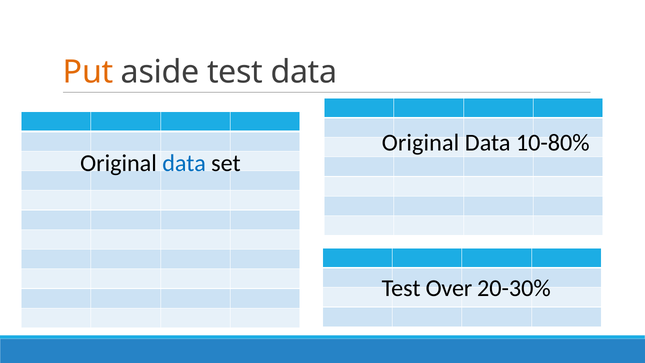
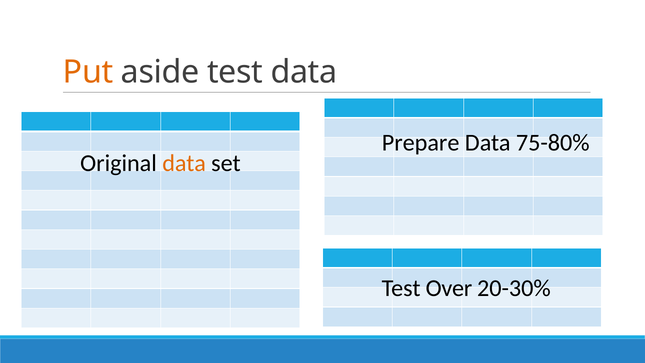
Original at (421, 143): Original -> Prepare
10-80%: 10-80% -> 75-80%
data at (184, 163) colour: blue -> orange
